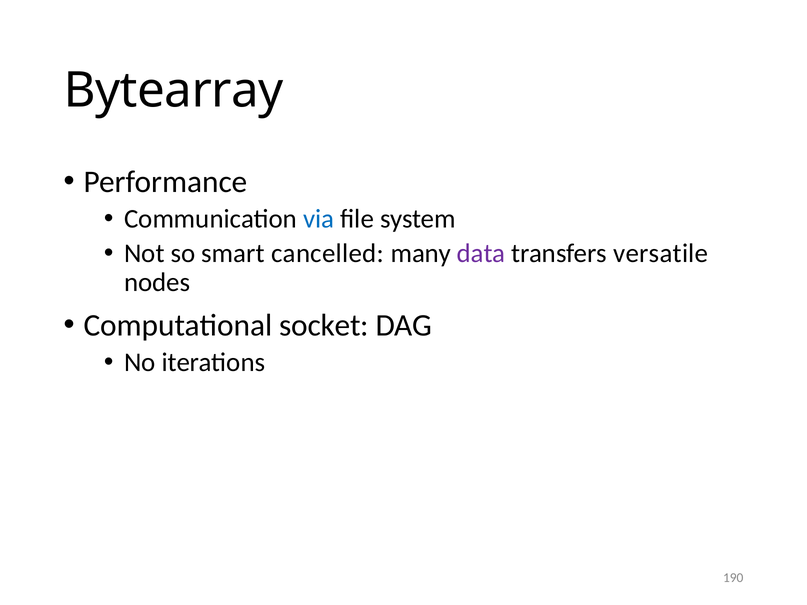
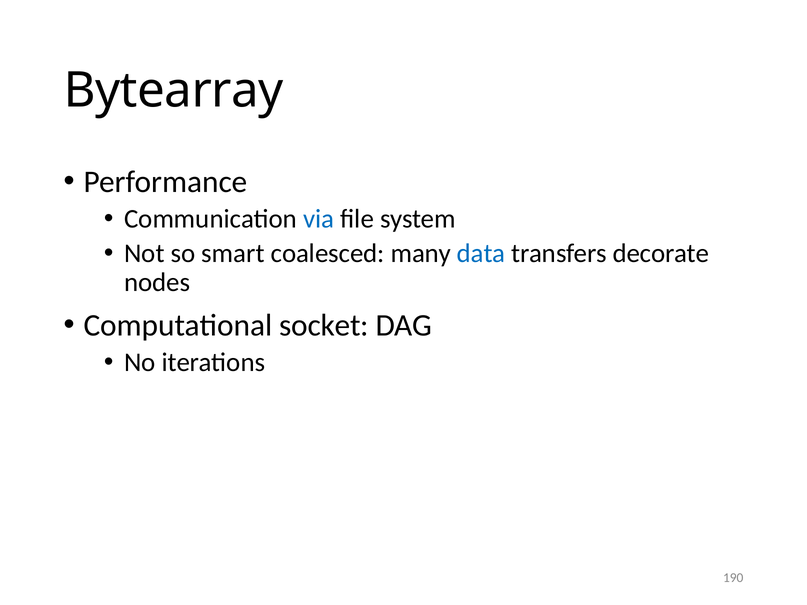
cancelled: cancelled -> coalesced
data colour: purple -> blue
versatile: versatile -> decorate
